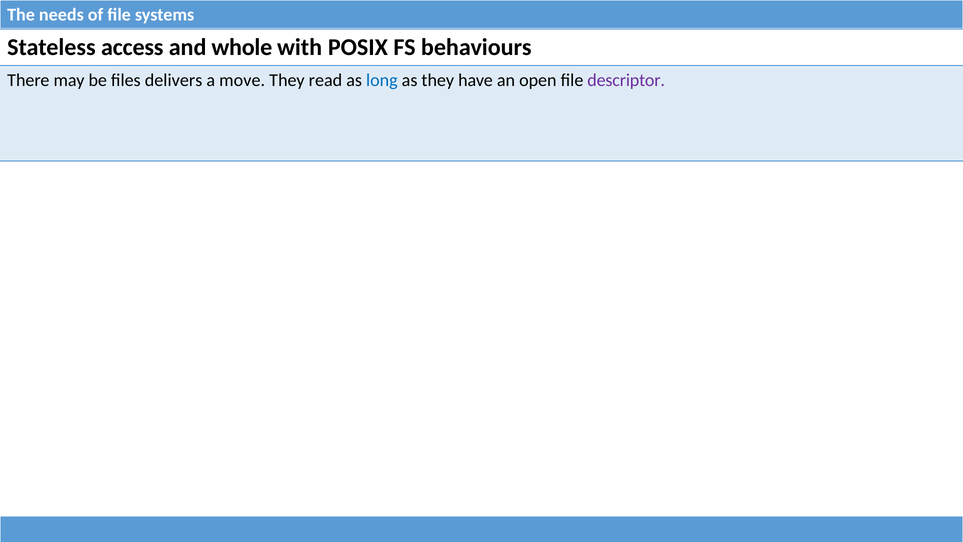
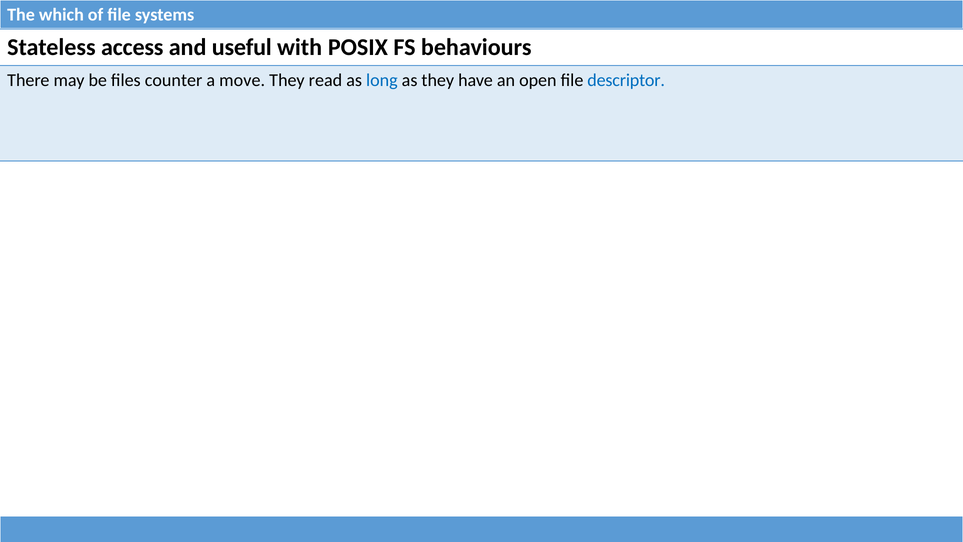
needs: needs -> which
whole: whole -> useful
delivers: delivers -> counter
descriptor colour: purple -> blue
